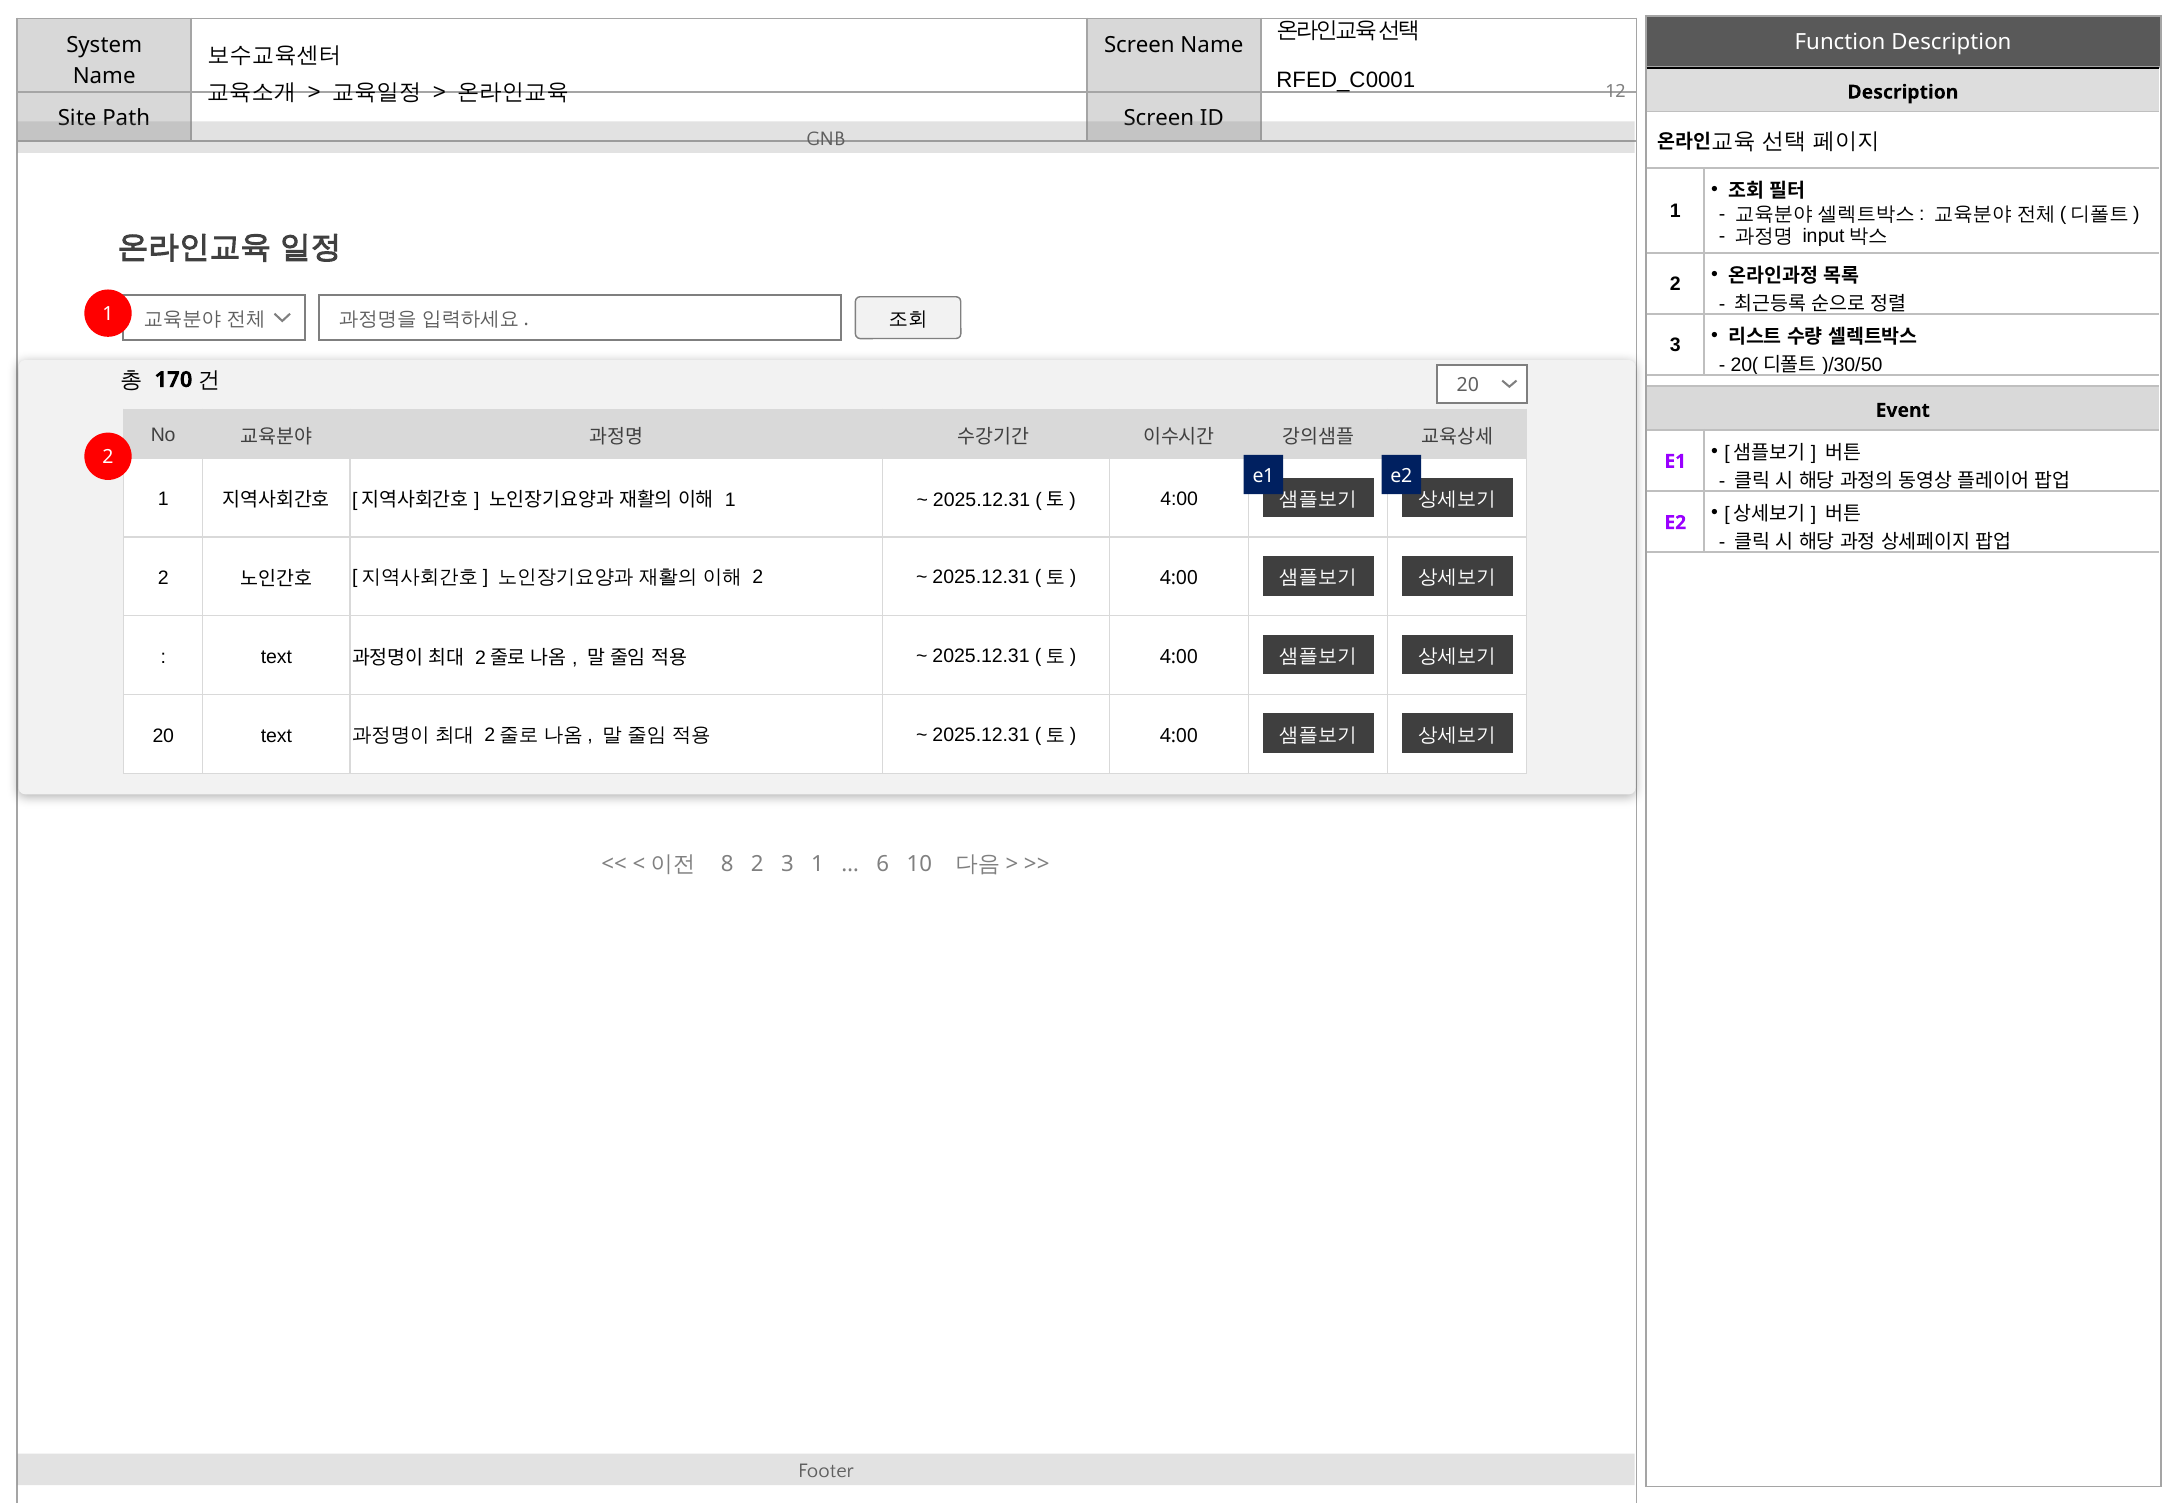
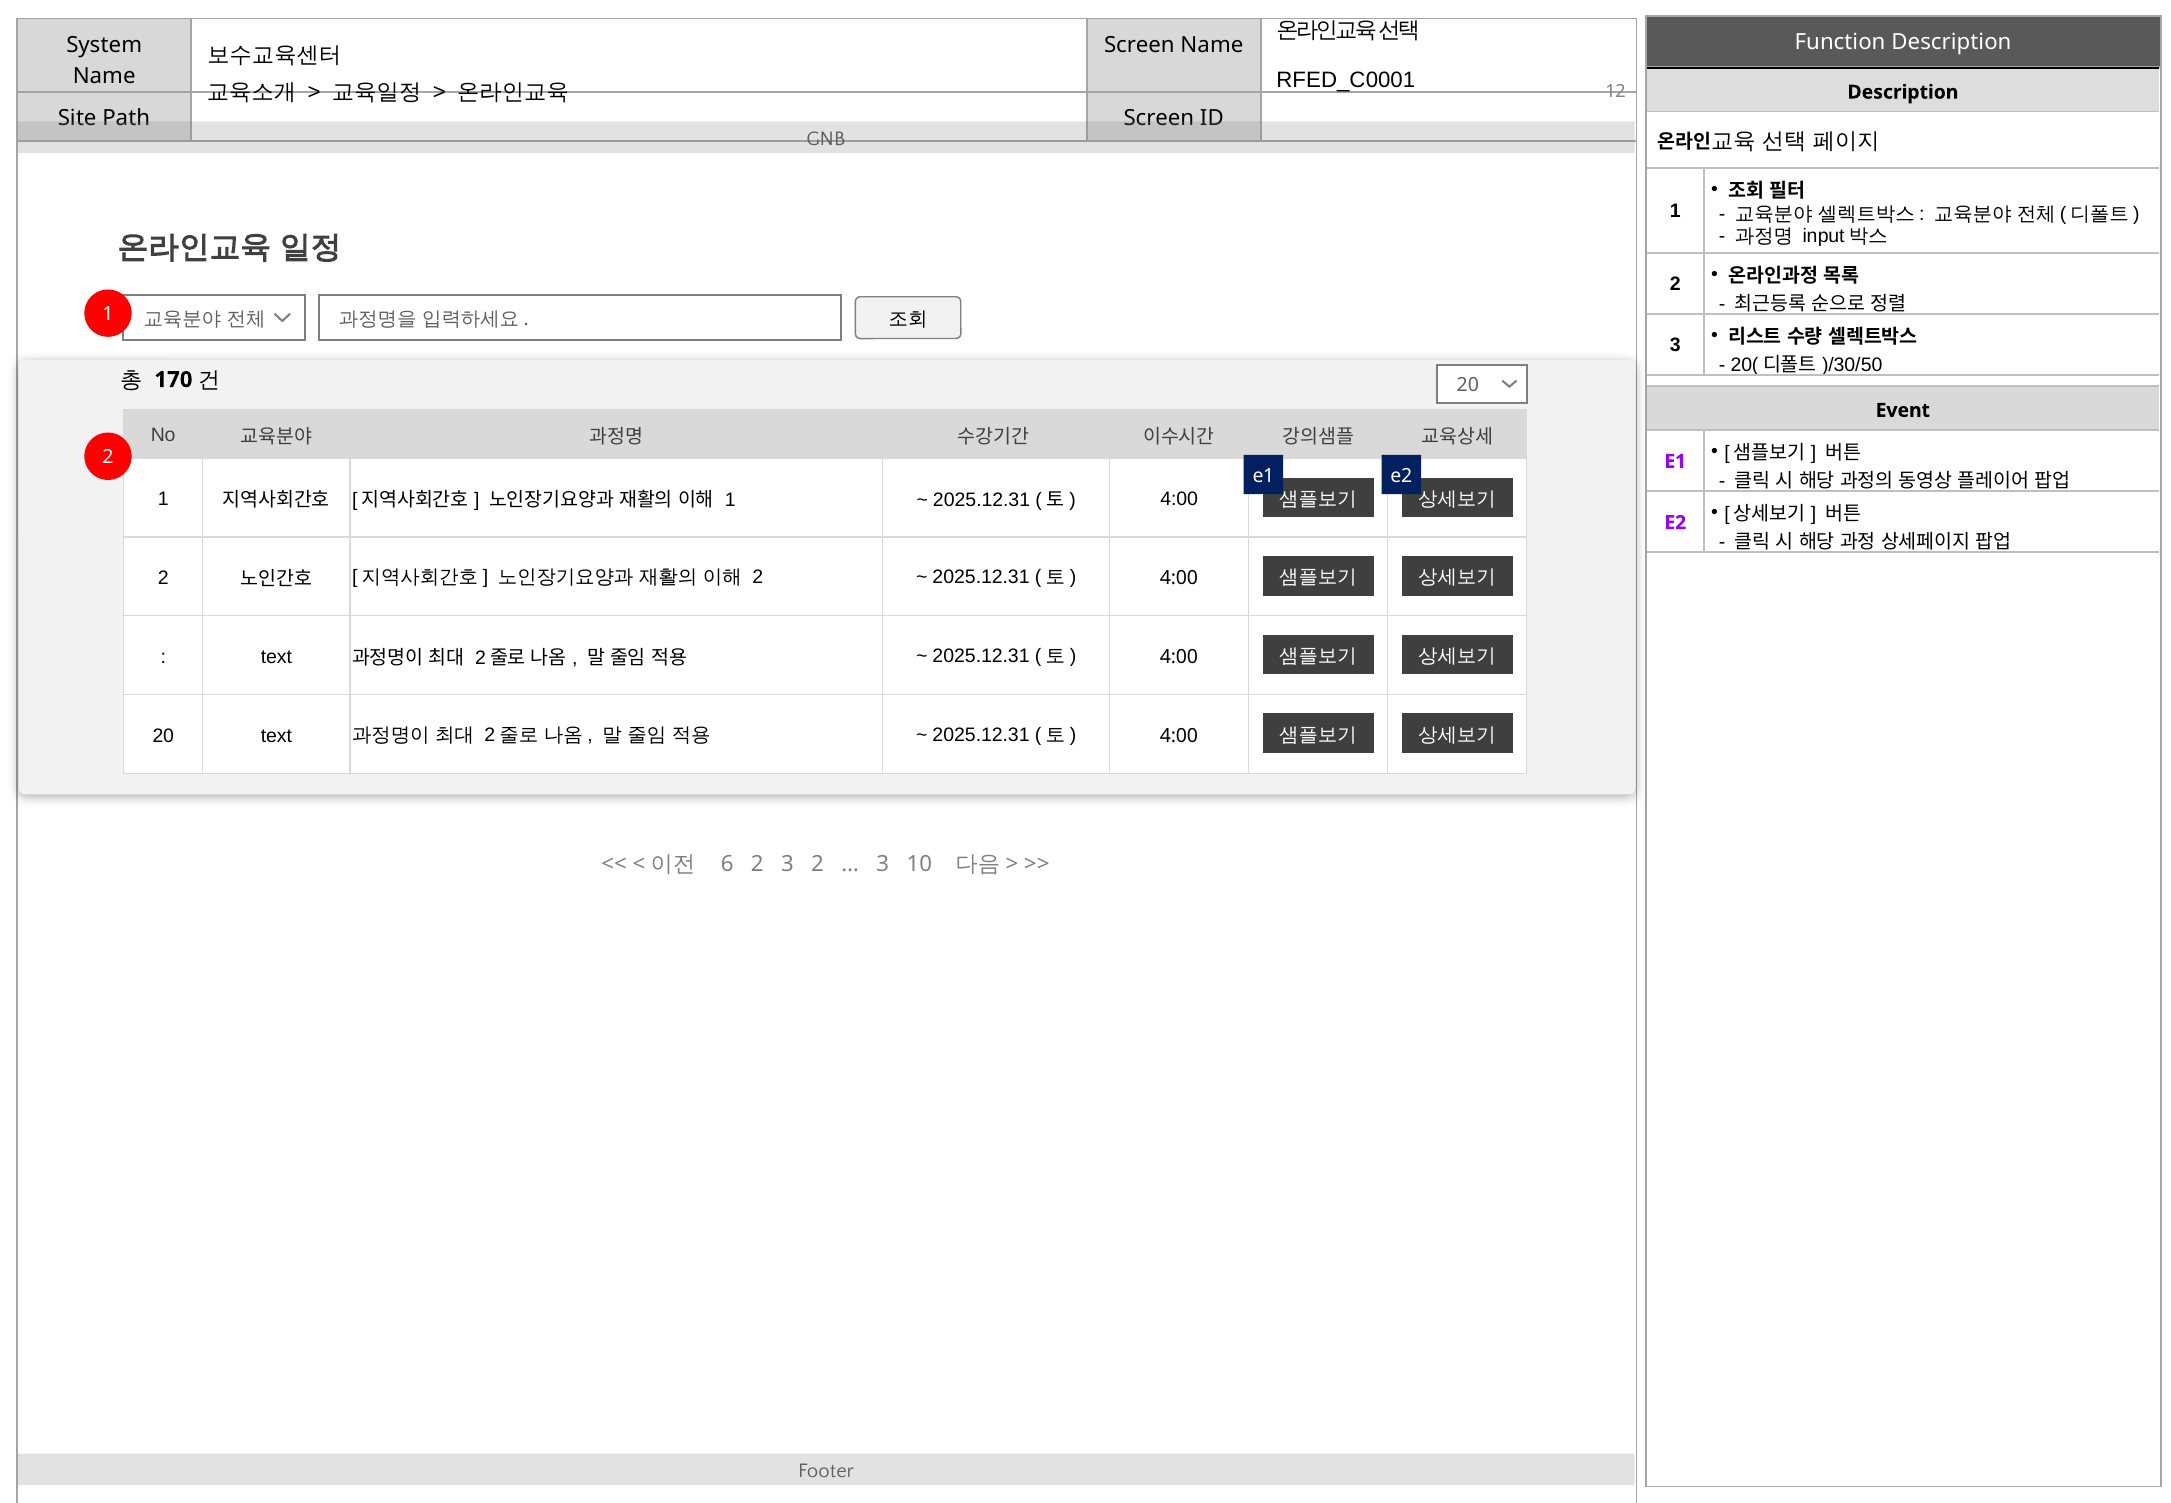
8: 8 -> 6
3 1: 1 -> 2
6 at (883, 864): 6 -> 3
